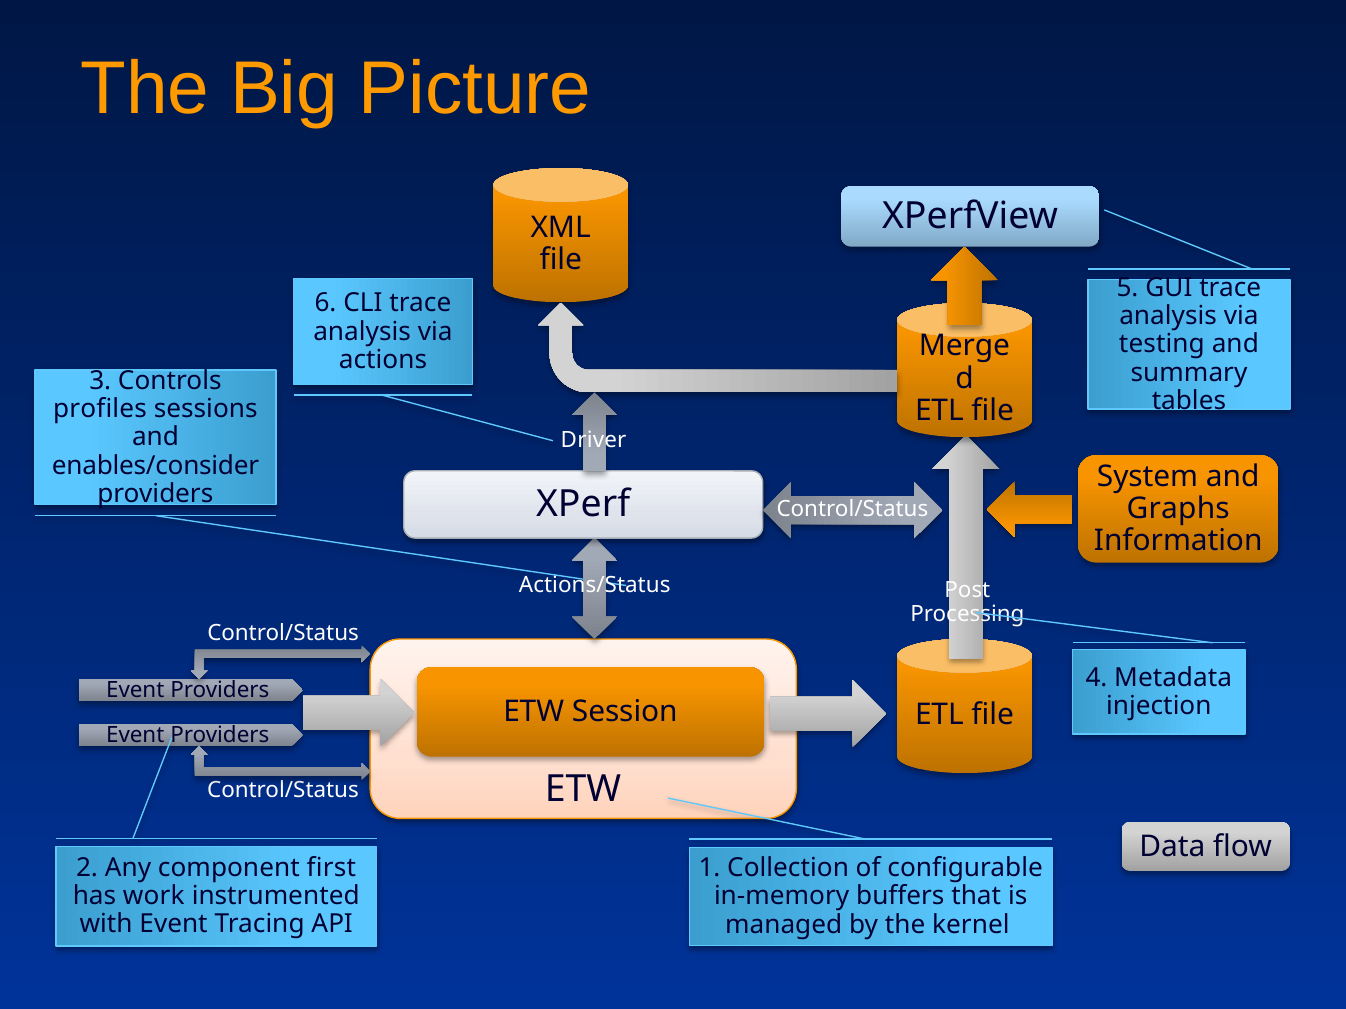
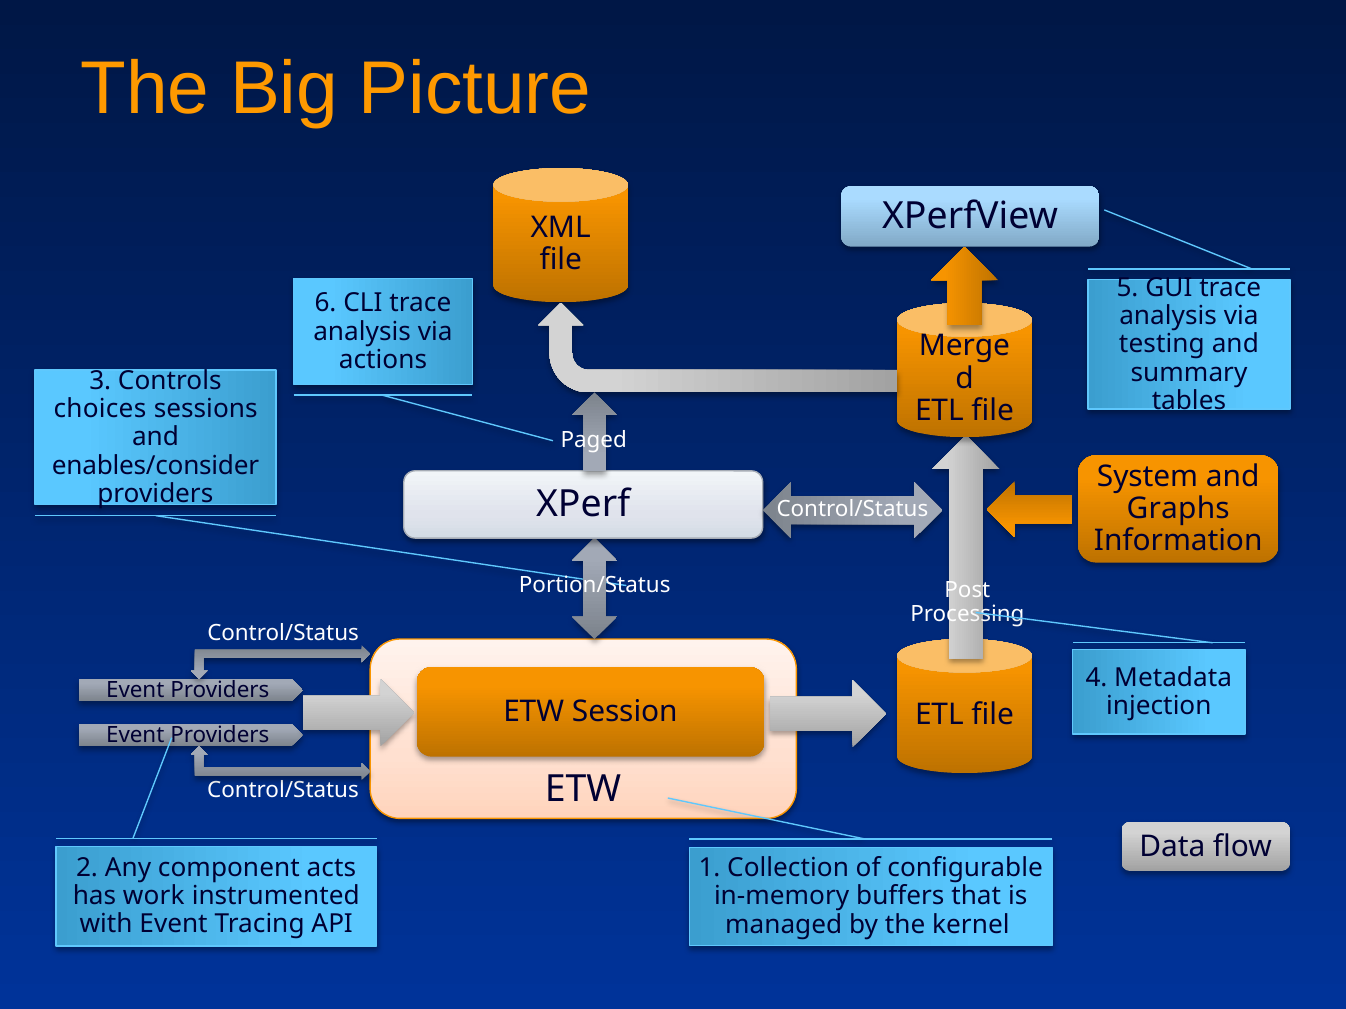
profiles: profiles -> choices
Driver: Driver -> Paged
Actions/Status: Actions/Status -> Portion/Status
first: first -> acts
